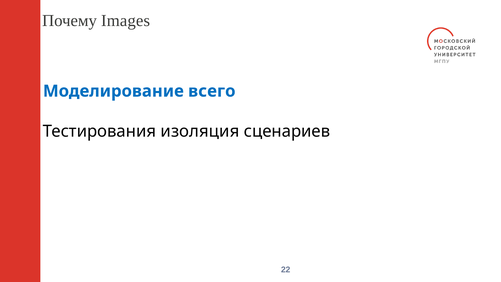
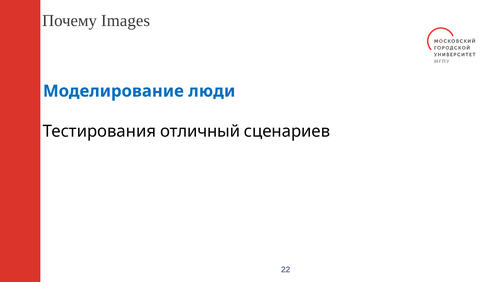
всего: всего -> люди
изоляция: изоляция -> отличный
